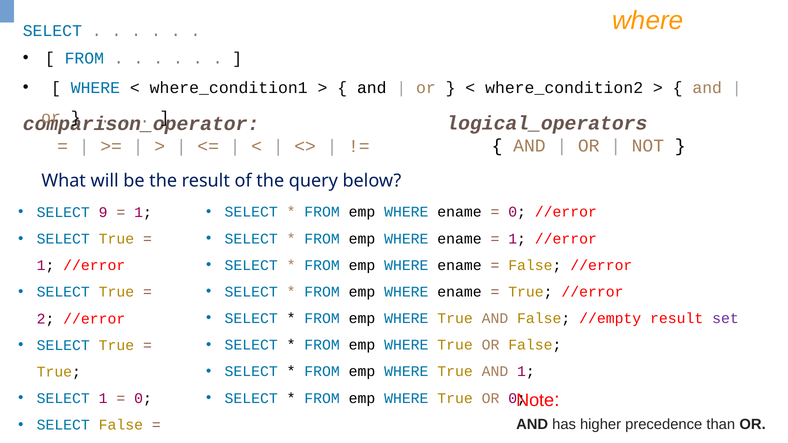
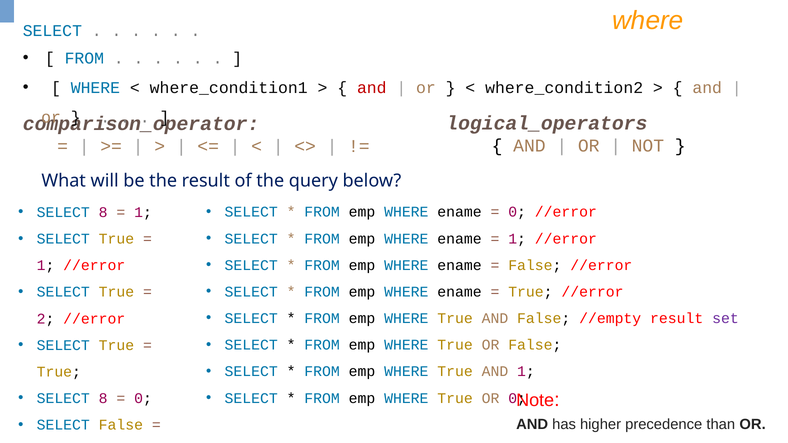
and at (372, 88) colour: black -> red
9 at (103, 212): 9 -> 8
1 at (103, 399): 1 -> 8
